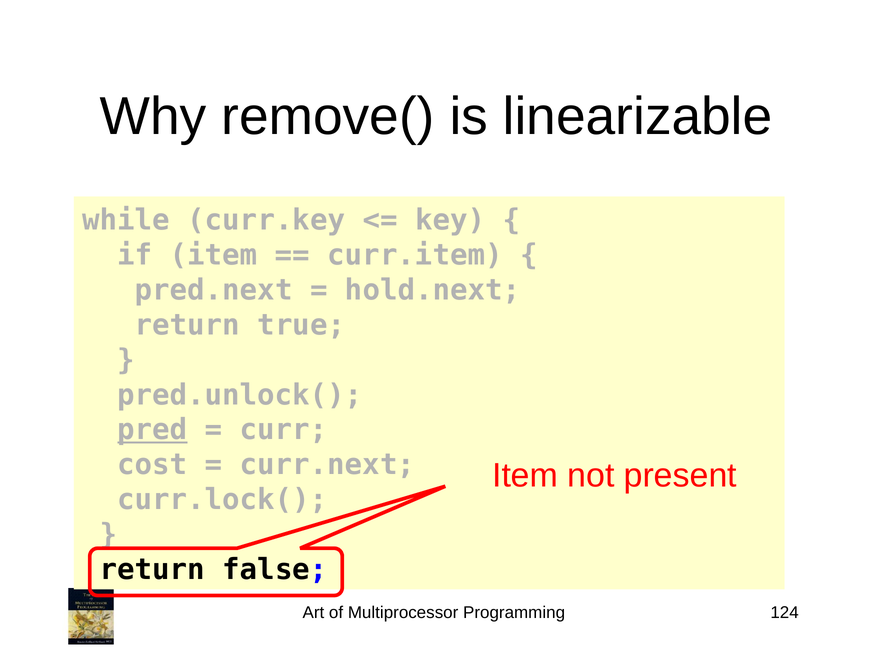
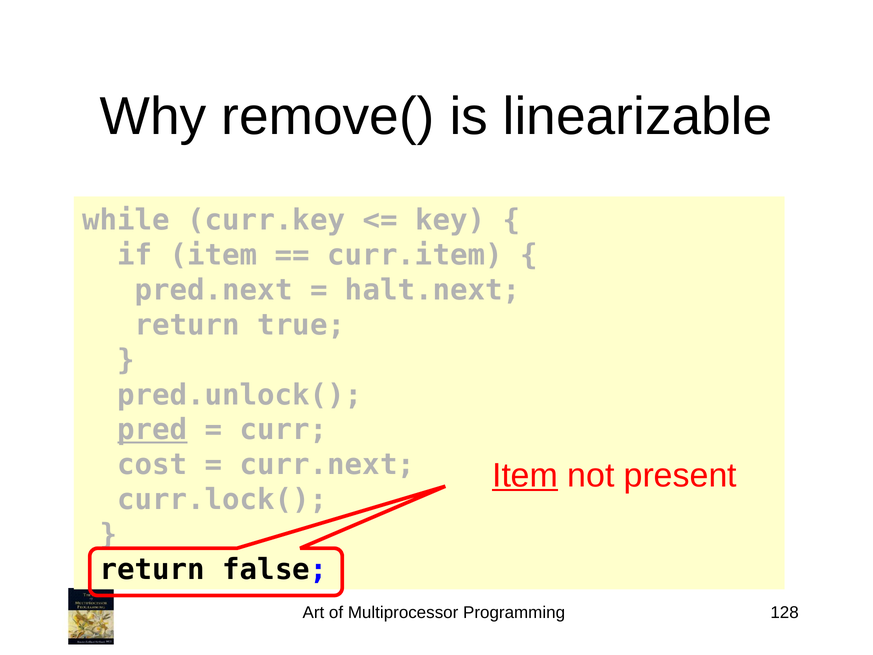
hold.next: hold.next -> halt.next
Item at (525, 475) underline: none -> present
124: 124 -> 128
